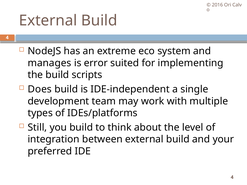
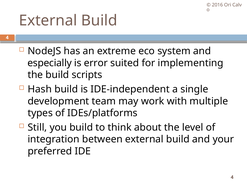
manages: manages -> especially
Does: Does -> Hash
